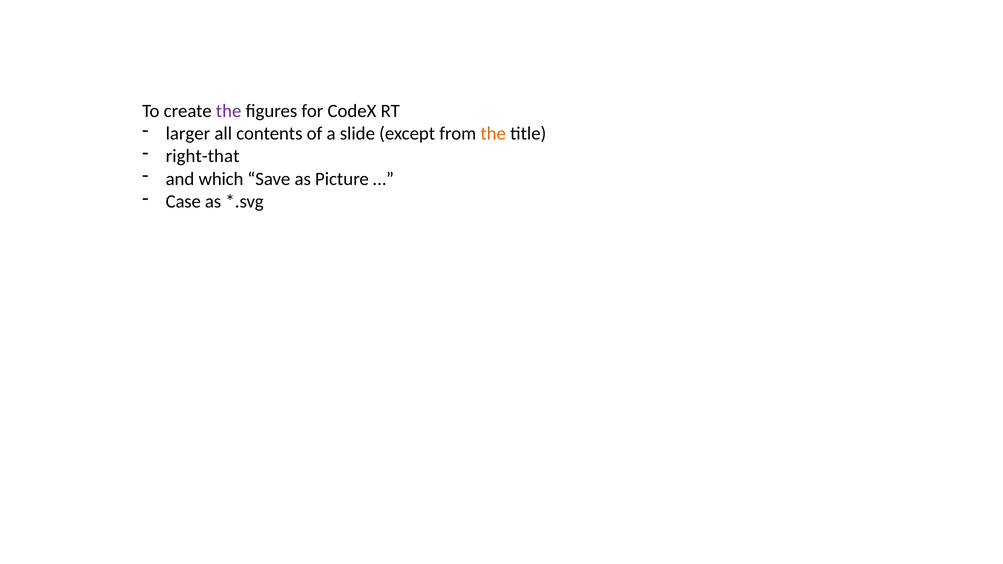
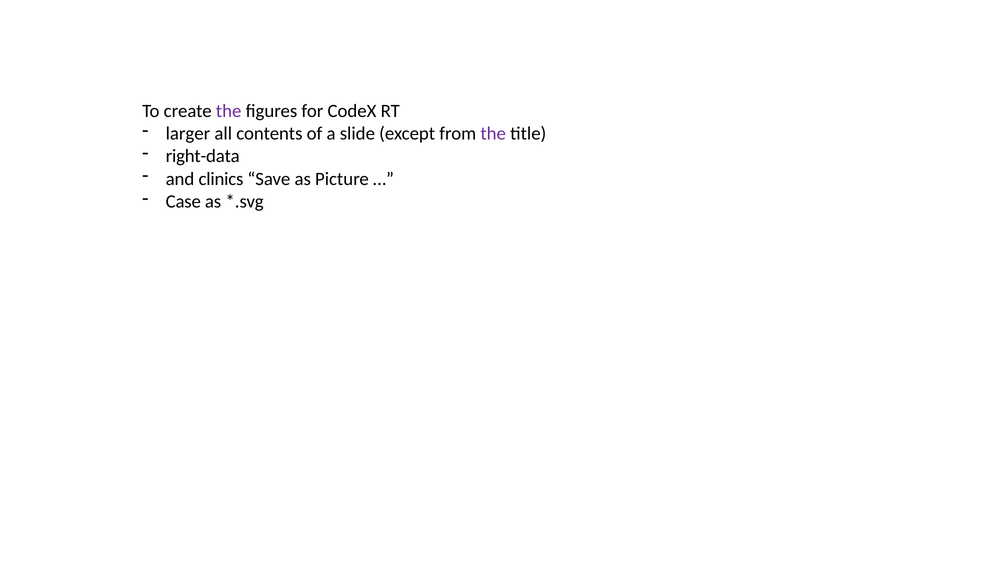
the at (493, 134) colour: orange -> purple
right-that: right-that -> right-data
which: which -> clinics
